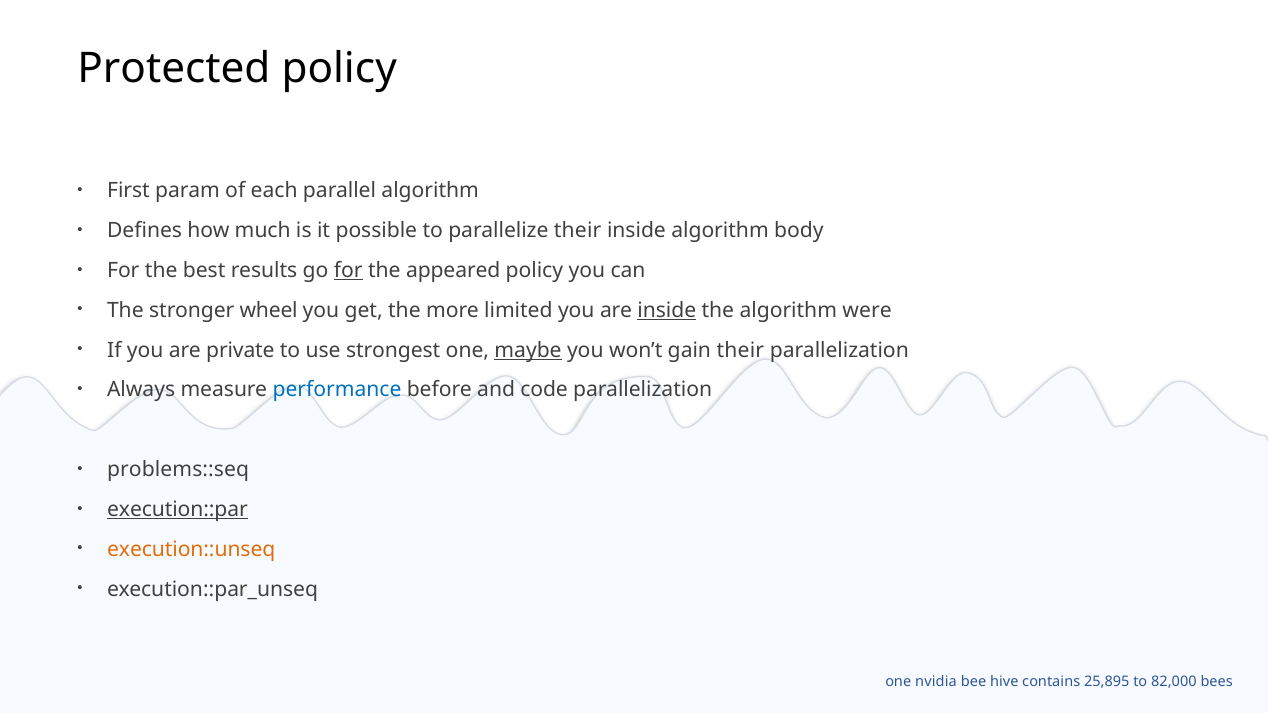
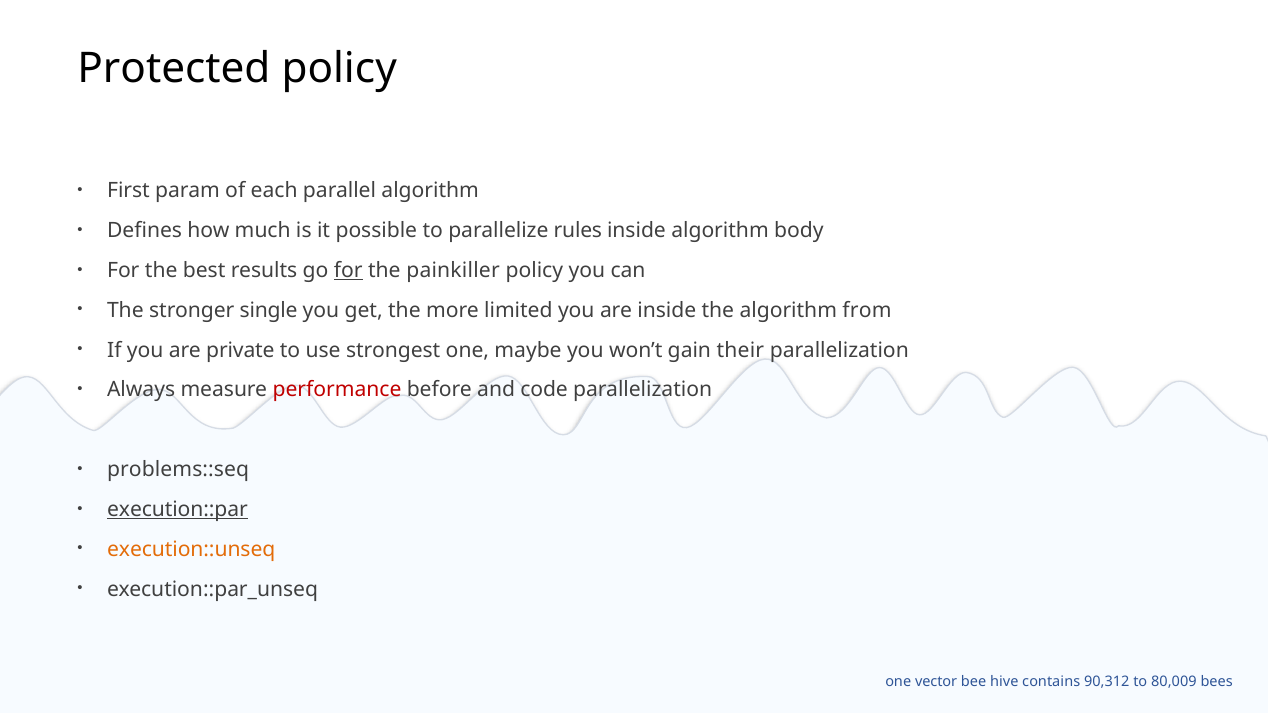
parallelize their: their -> rules
appeared: appeared -> painkiller
wheel: wheel -> single
inside at (667, 310) underline: present -> none
were: were -> from
maybe underline: present -> none
performance colour: blue -> red
nvidia: nvidia -> vector
25,895: 25,895 -> 90,312
82,000: 82,000 -> 80,009
